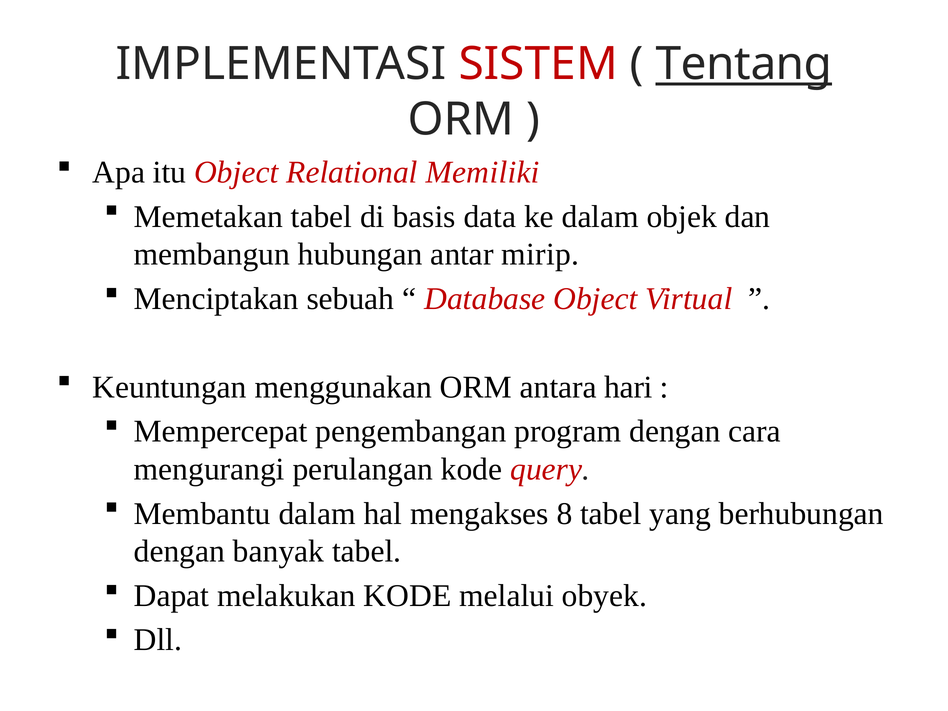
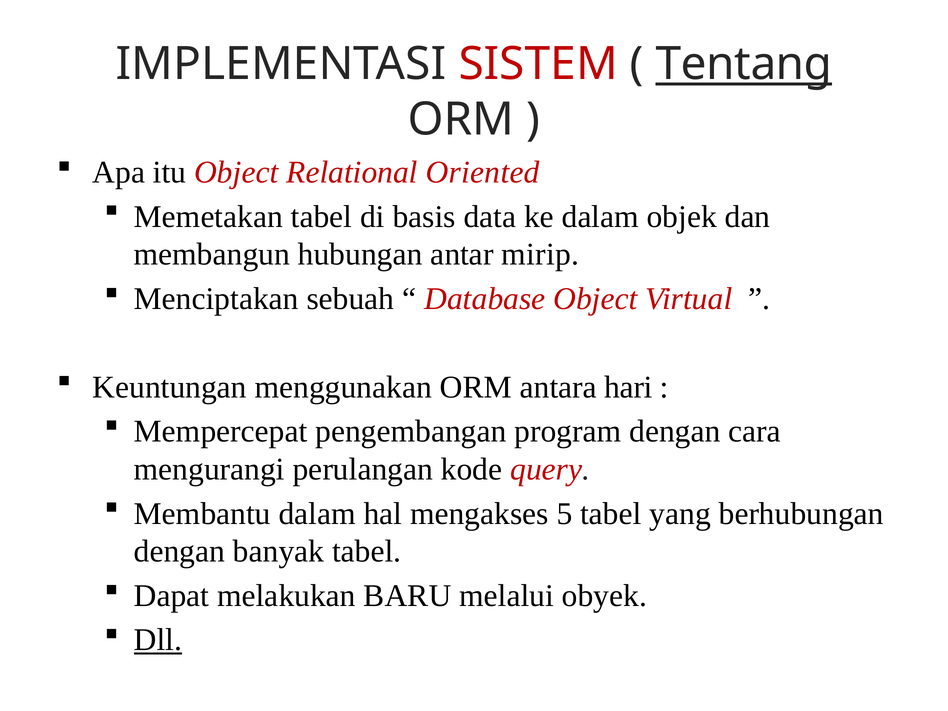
Memiliki: Memiliki -> Oriented
8: 8 -> 5
melakukan KODE: KODE -> BARU
Dll underline: none -> present
